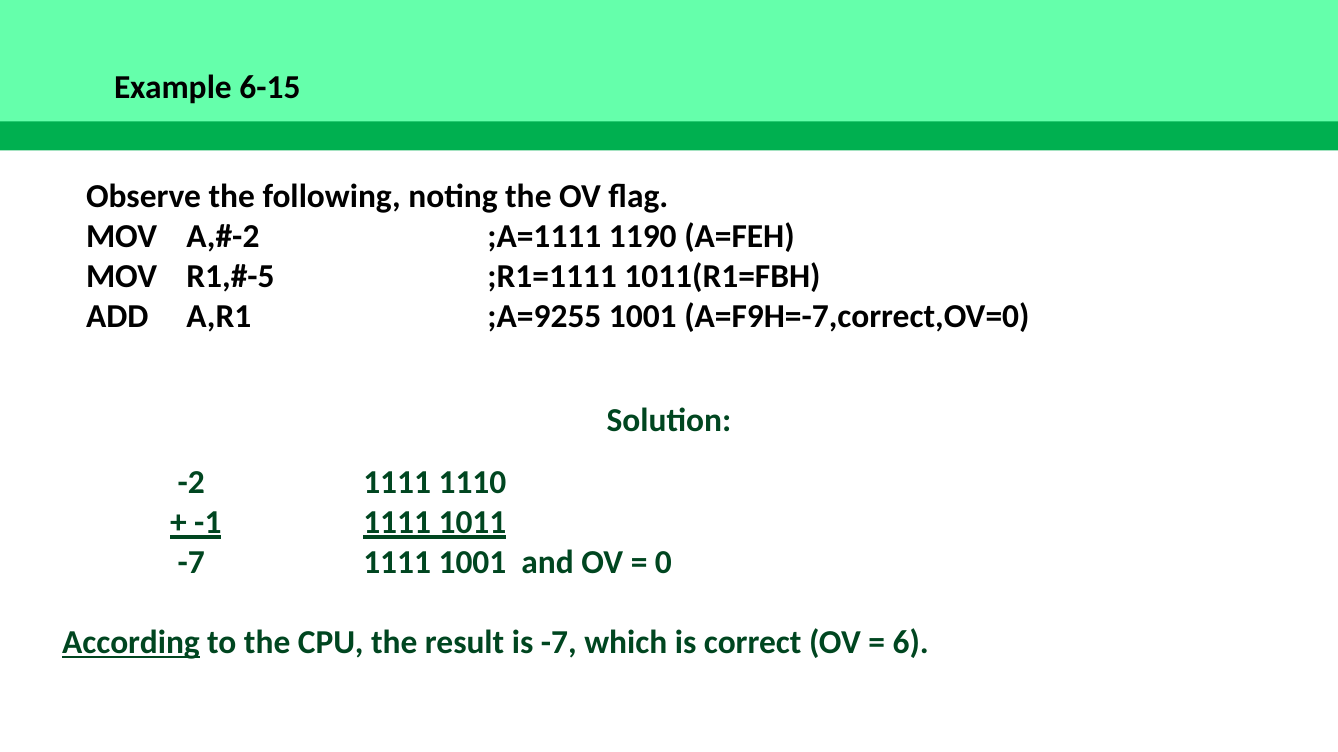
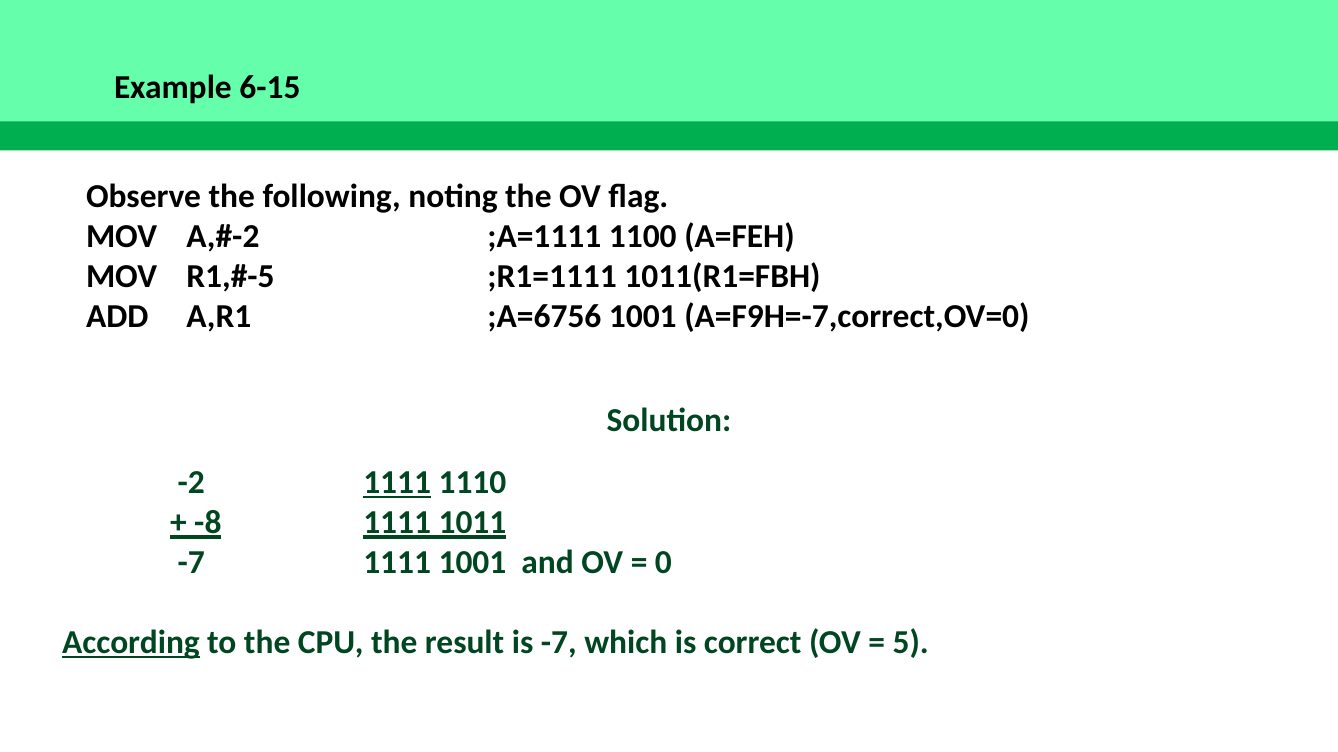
1190: 1190 -> 1100
;A=9255: ;A=9255 -> ;A=6756
1111 at (397, 483) underline: none -> present
-1: -1 -> -8
6: 6 -> 5
